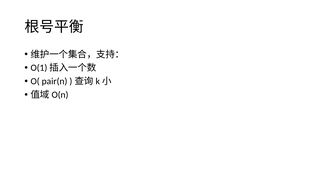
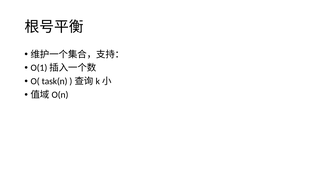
pair(n: pair(n -> task(n
